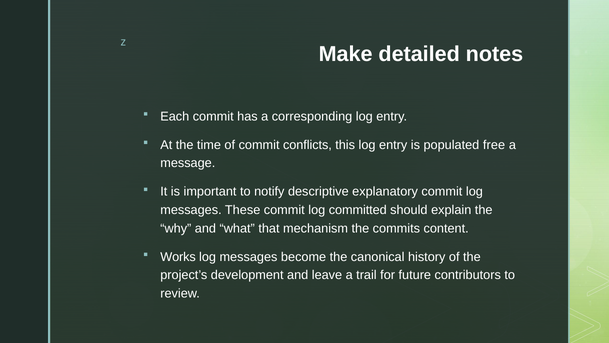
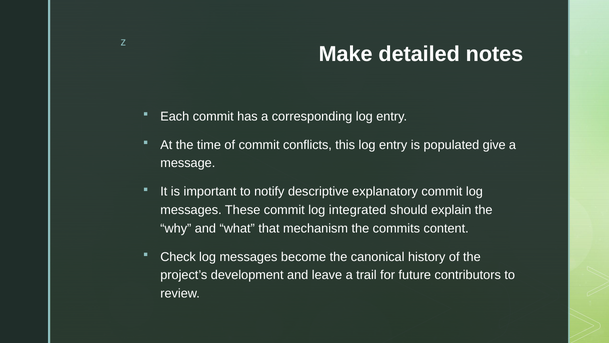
free: free -> give
committed: committed -> integrated
Works: Works -> Check
